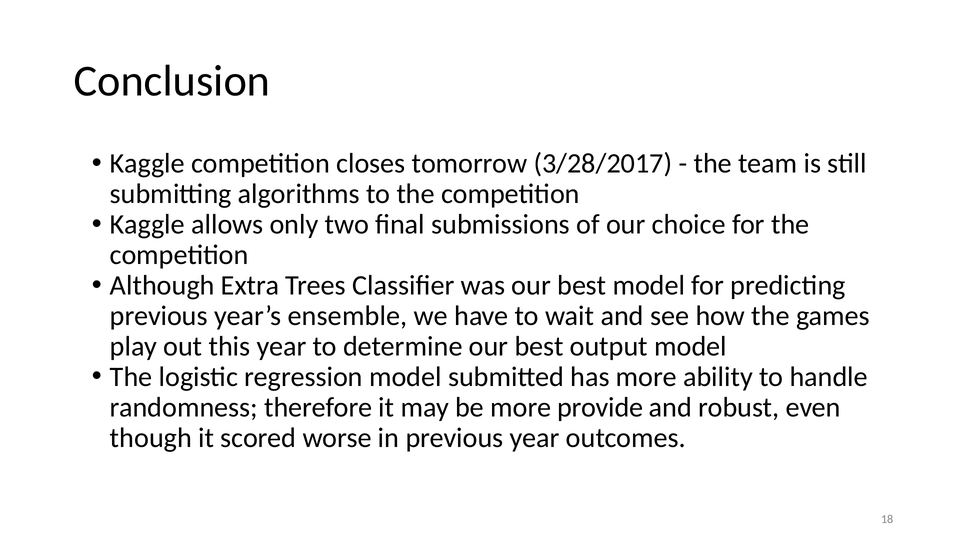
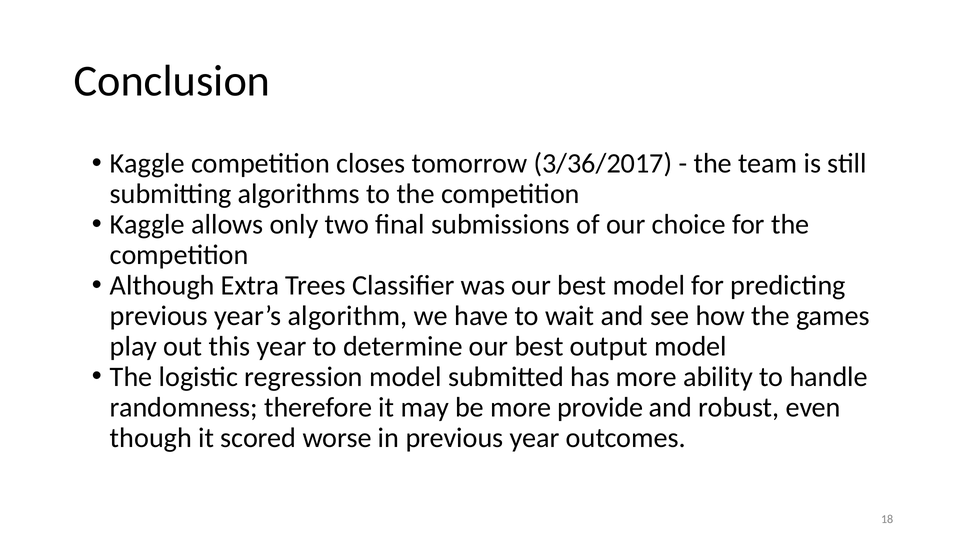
3/28/2017: 3/28/2017 -> 3/36/2017
ensemble: ensemble -> algorithm
